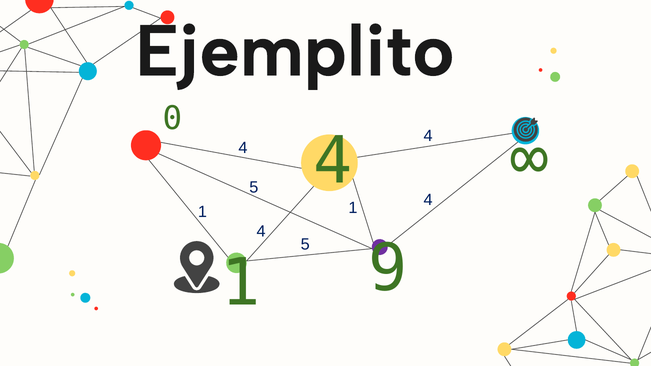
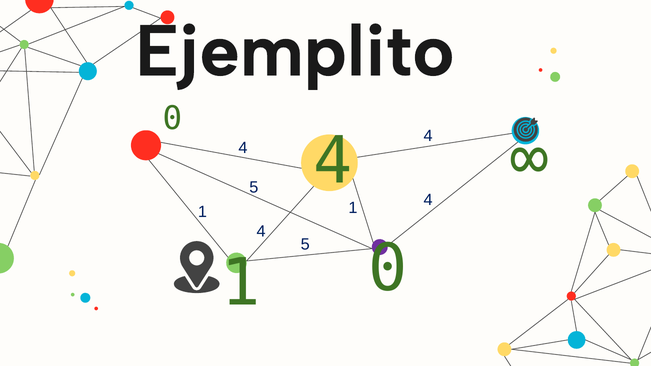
1 9: 9 -> 0
